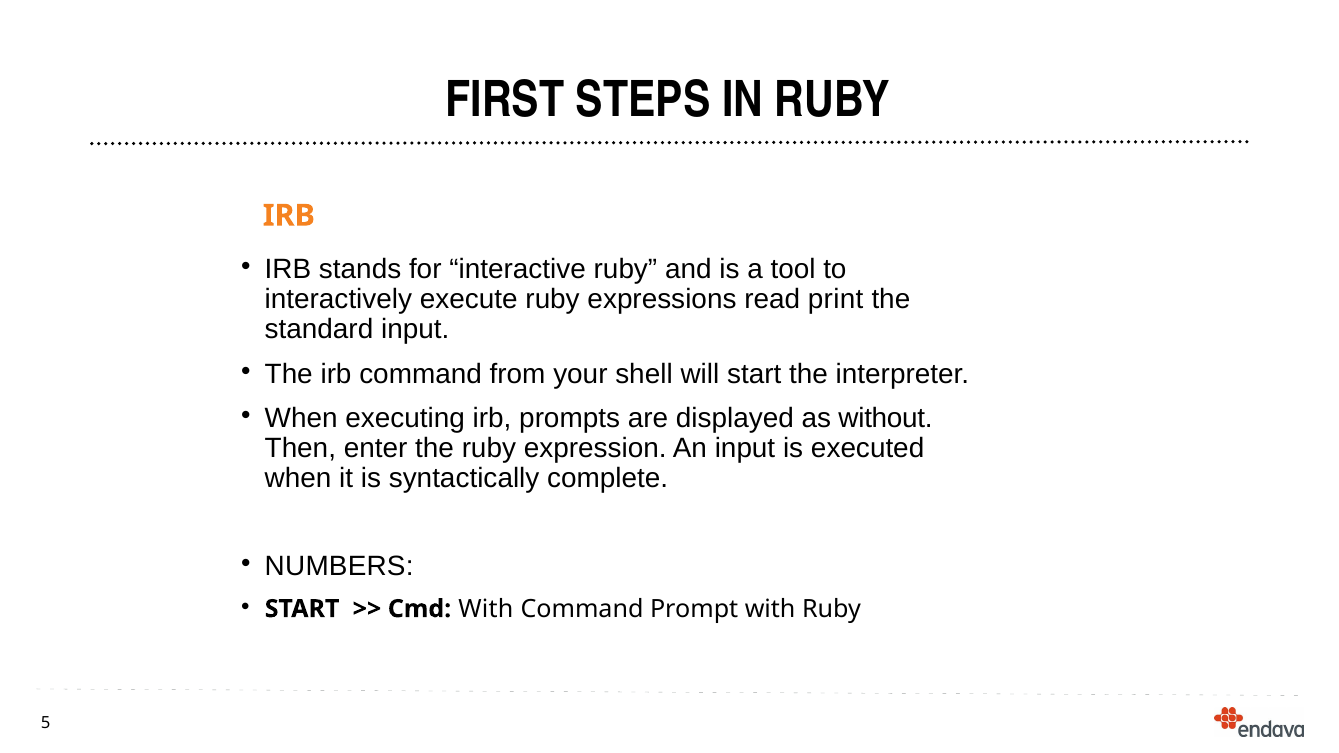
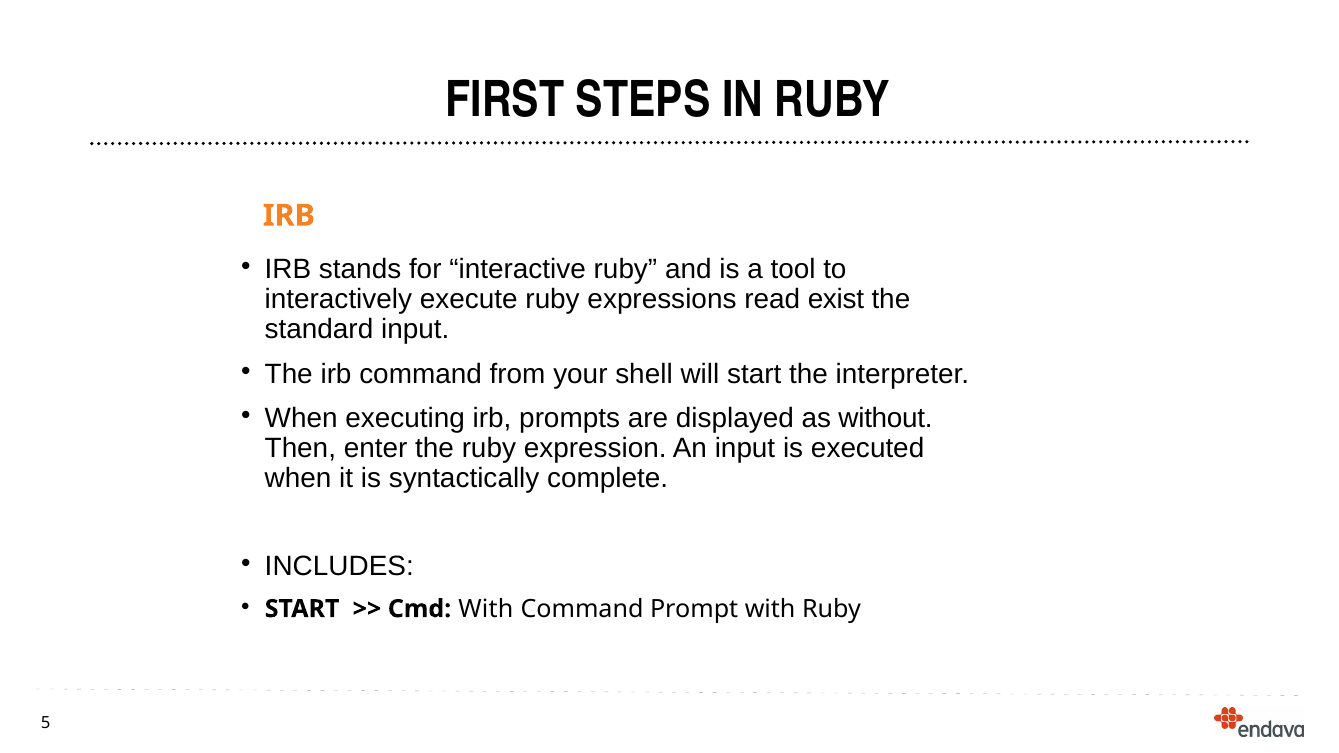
print: print -> exist
NUMBERS: NUMBERS -> INCLUDES
